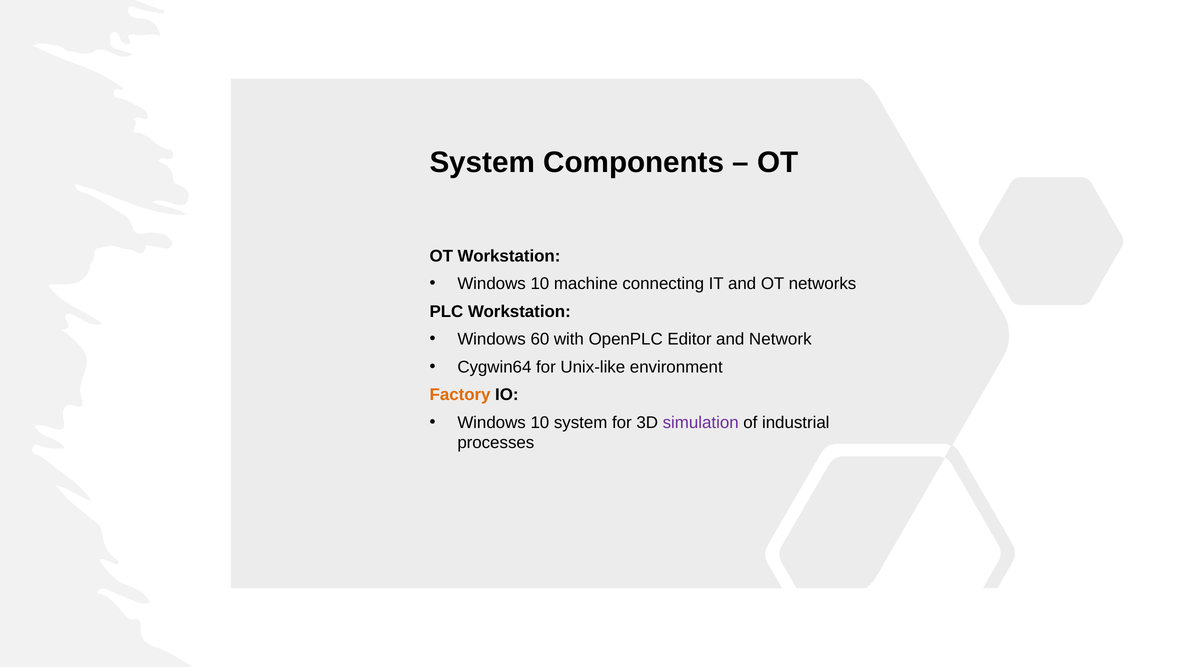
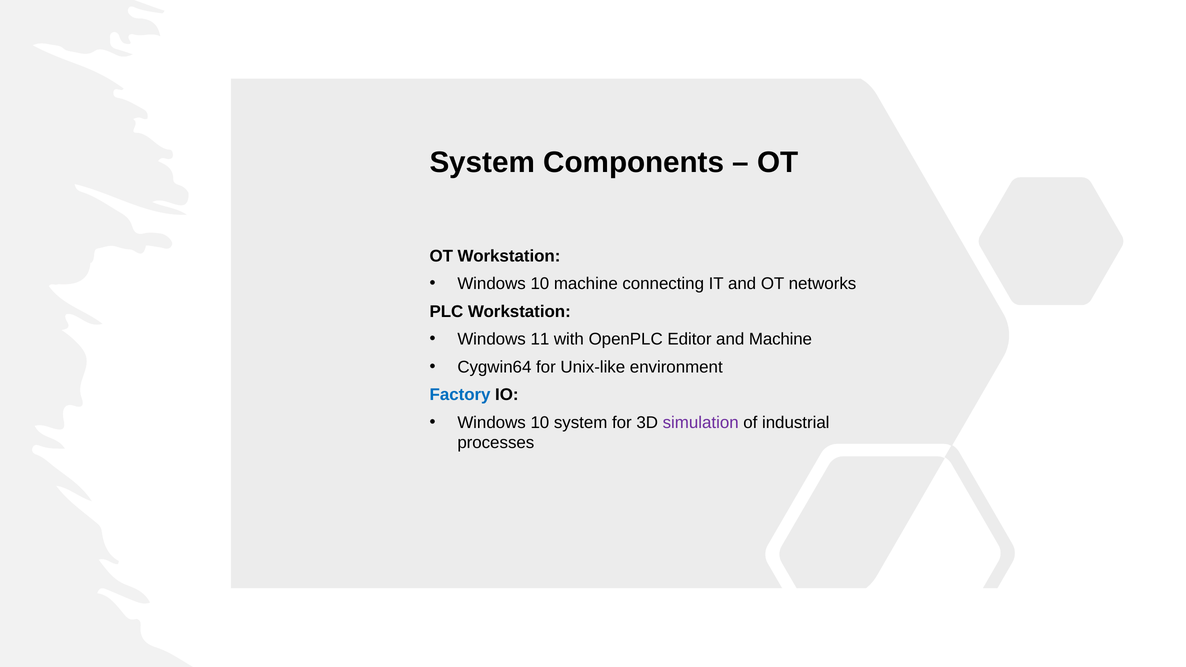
60: 60 -> 11
and Network: Network -> Machine
Factory colour: orange -> blue
